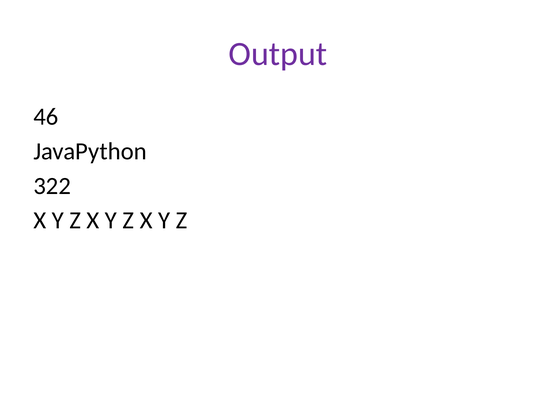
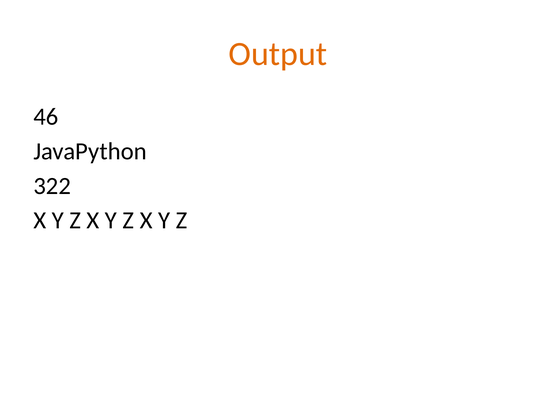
Output colour: purple -> orange
